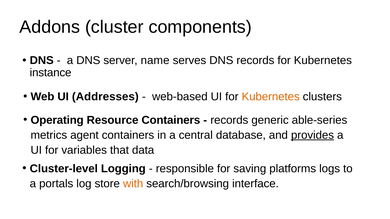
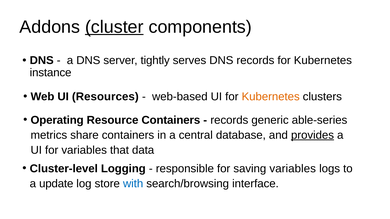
cluster underline: none -> present
name: name -> tightly
Addresses: Addresses -> Resources
agent: agent -> share
saving platforms: platforms -> variables
portals: portals -> update
with colour: orange -> blue
